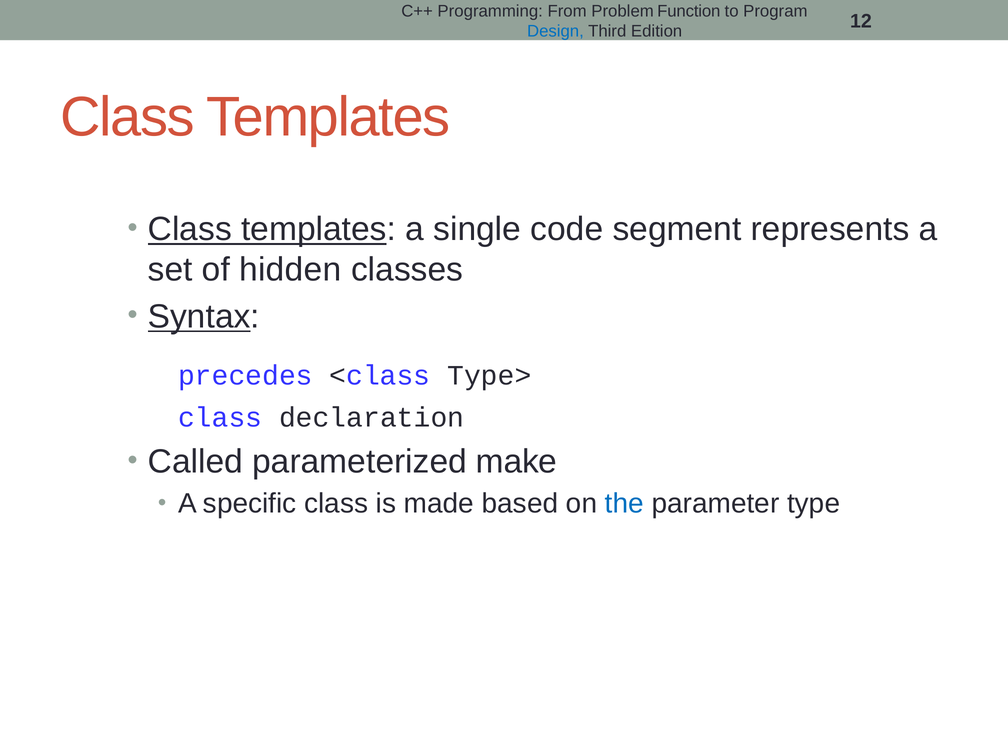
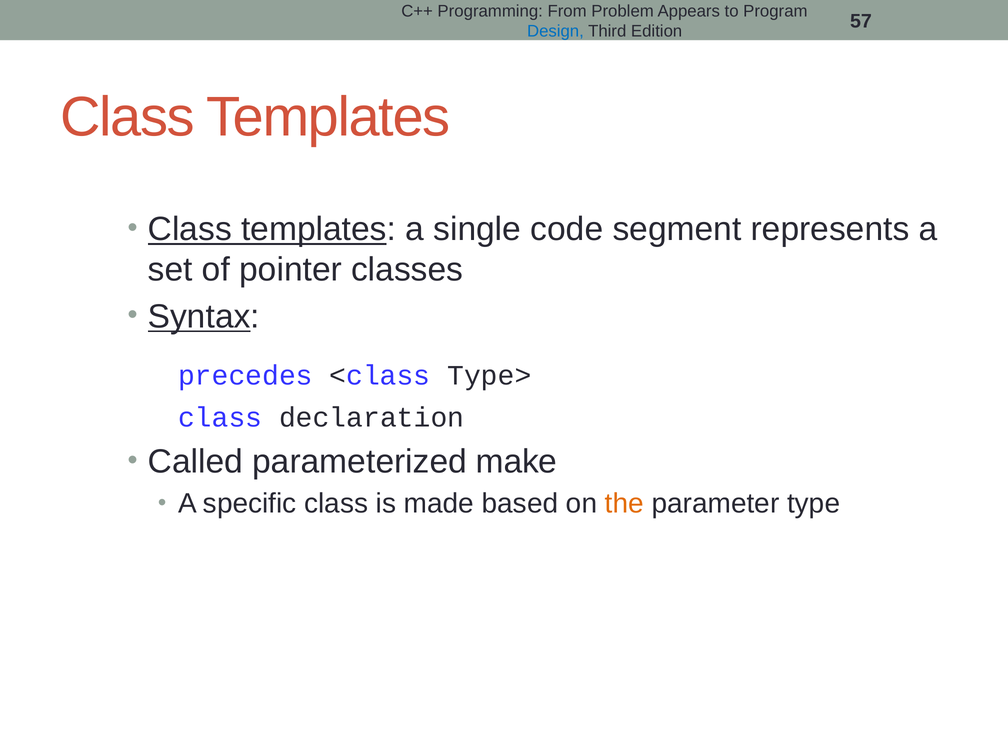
Function: Function -> Appears
12: 12 -> 57
hidden: hidden -> pointer
the colour: blue -> orange
